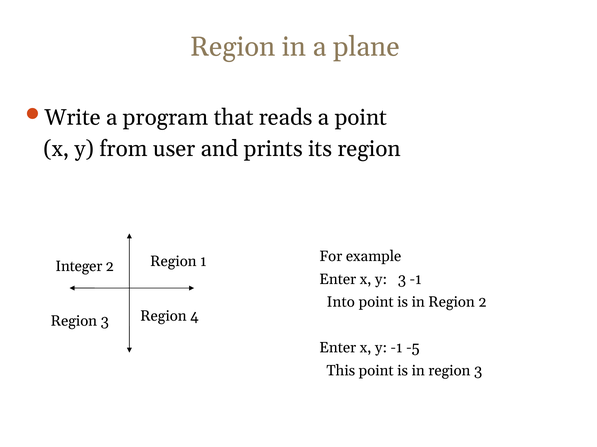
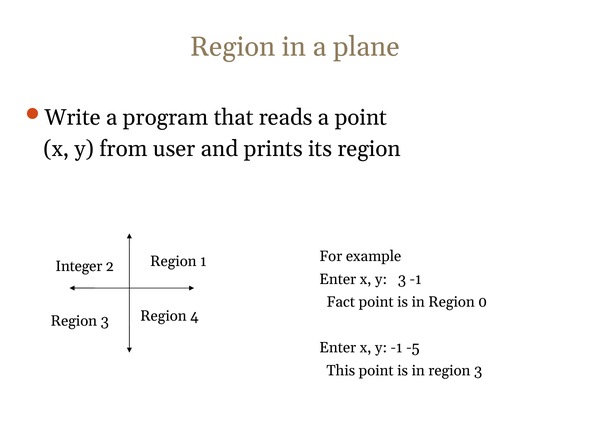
Into: Into -> Fact
Region 2: 2 -> 0
